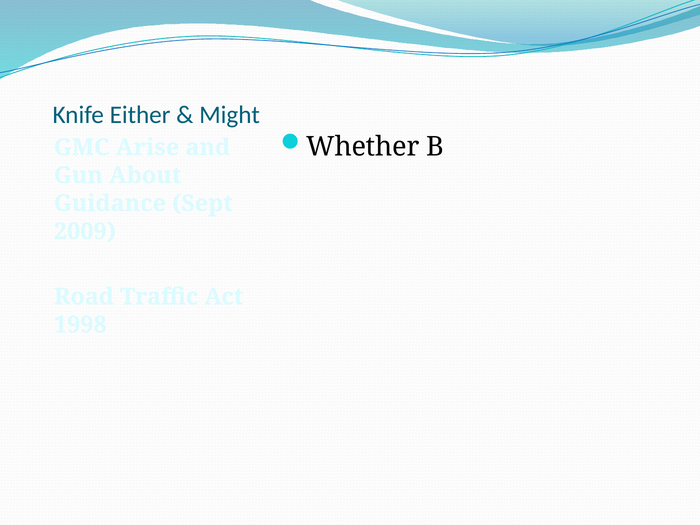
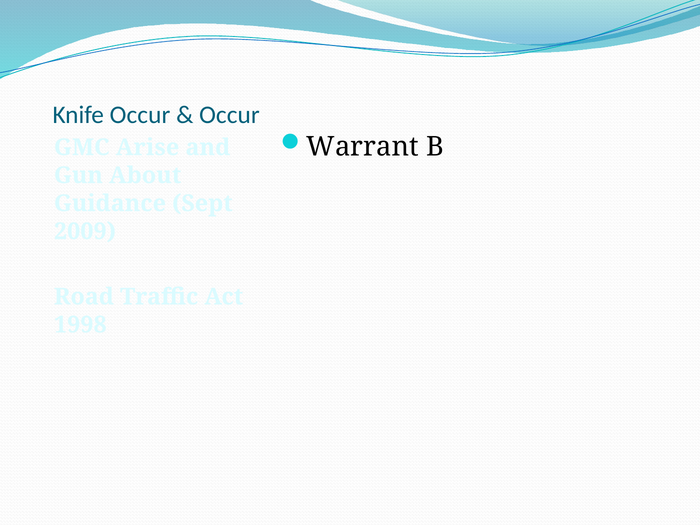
Knife Either: Either -> Occur
Might at (230, 115): Might -> Occur
Whether: Whether -> Warrant
